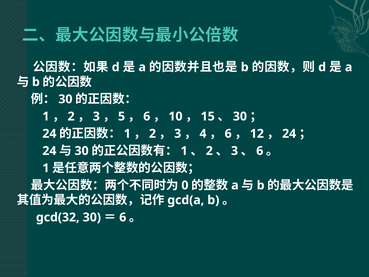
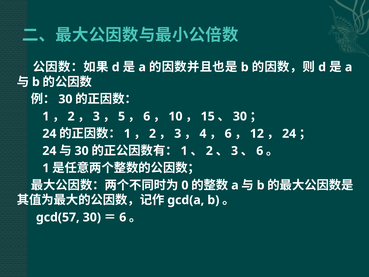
gcd(32: gcd(32 -> gcd(57
